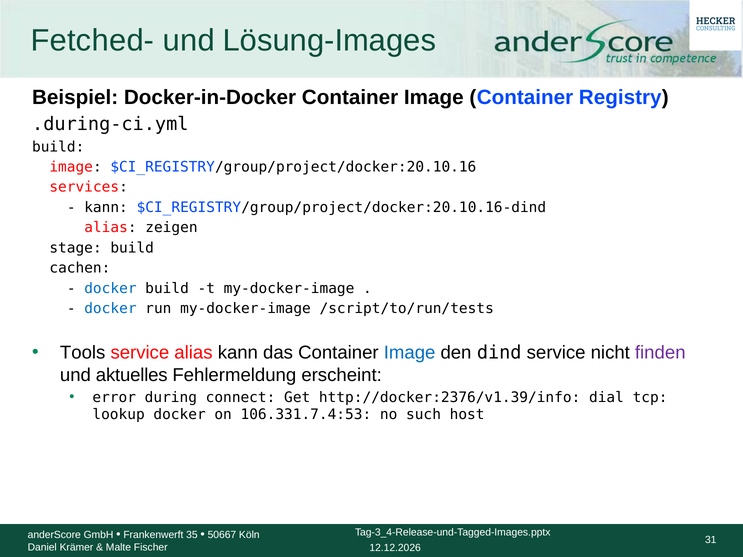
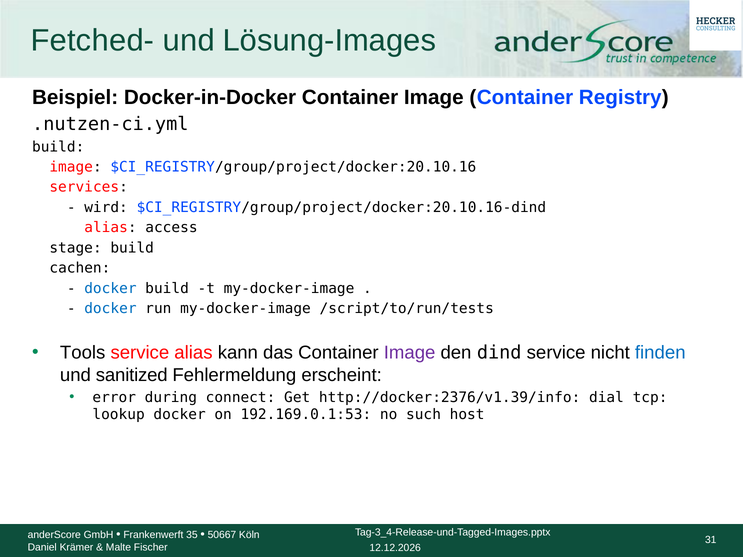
.during-ci.yml: .during-ci.yml -> .nutzen-ci.yml
kann at (106, 208): kann -> wird
zeigen: zeigen -> access
Image at (410, 353) colour: blue -> purple
finden colour: purple -> blue
aktuelles: aktuelles -> sanitized
106.331.7.4:53: 106.331.7.4:53 -> 192.169.0.1:53
